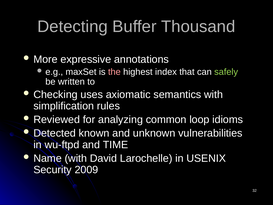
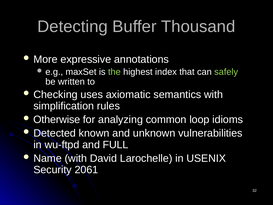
the colour: pink -> light green
Reviewed: Reviewed -> Otherwise
TIME: TIME -> FULL
2009: 2009 -> 2061
